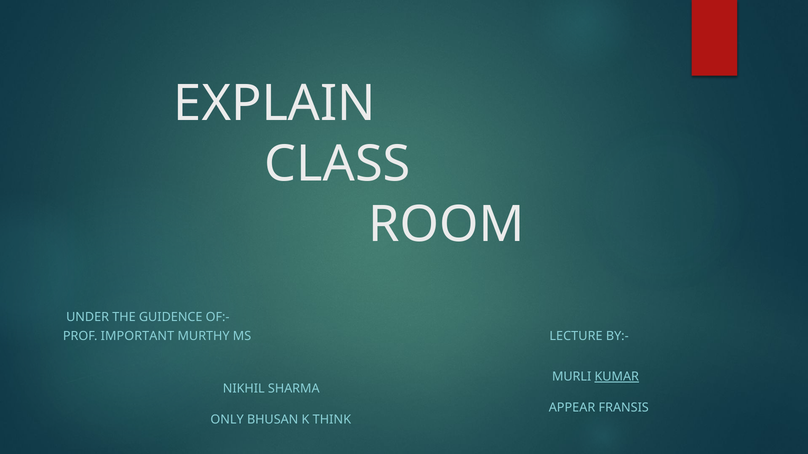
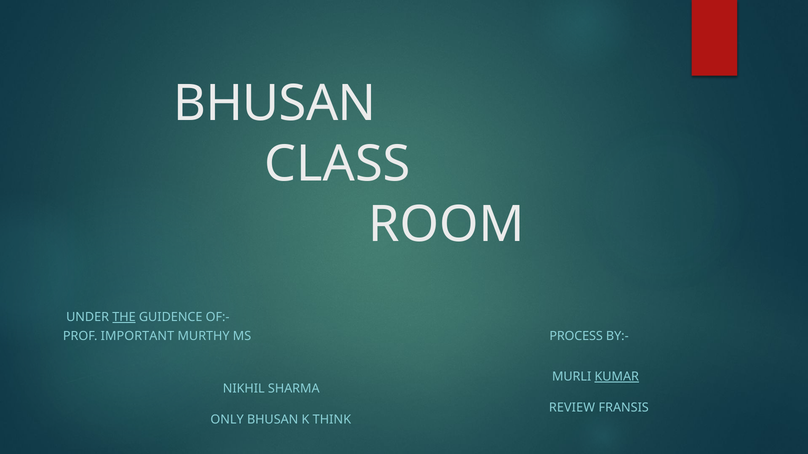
EXPLAIN at (275, 104): EXPLAIN -> BHUSAN
THE underline: none -> present
LECTURE: LECTURE -> PROCESS
APPEAR: APPEAR -> REVIEW
